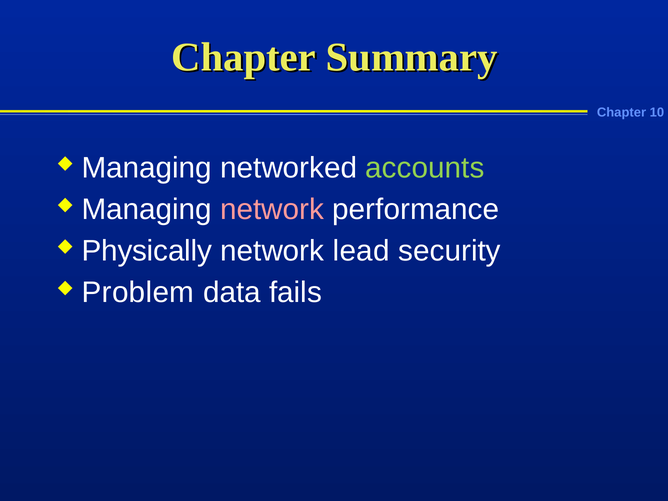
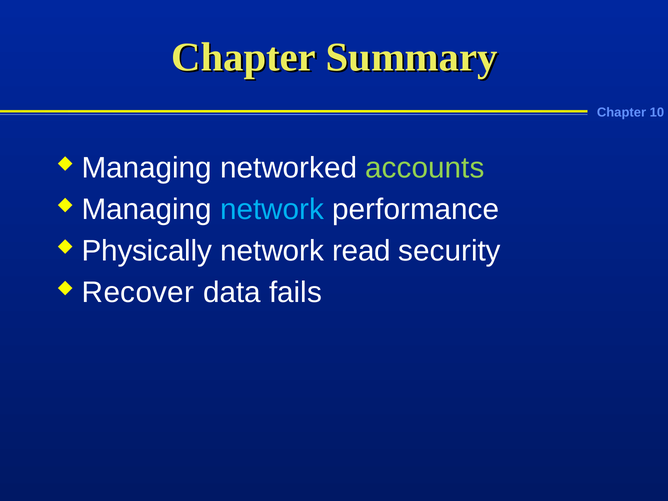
network at (272, 209) colour: pink -> light blue
lead: lead -> read
Problem: Problem -> Recover
